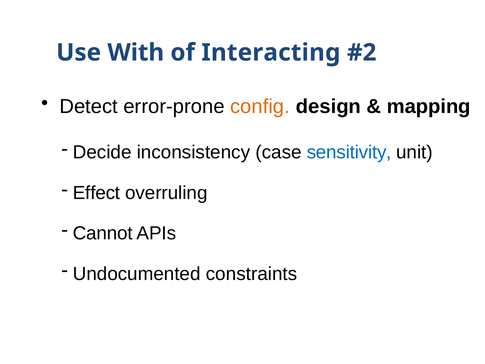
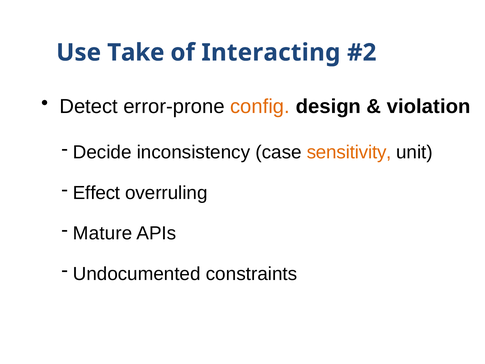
With: With -> Take
mapping: mapping -> violation
sensitivity colour: blue -> orange
Cannot: Cannot -> Mature
